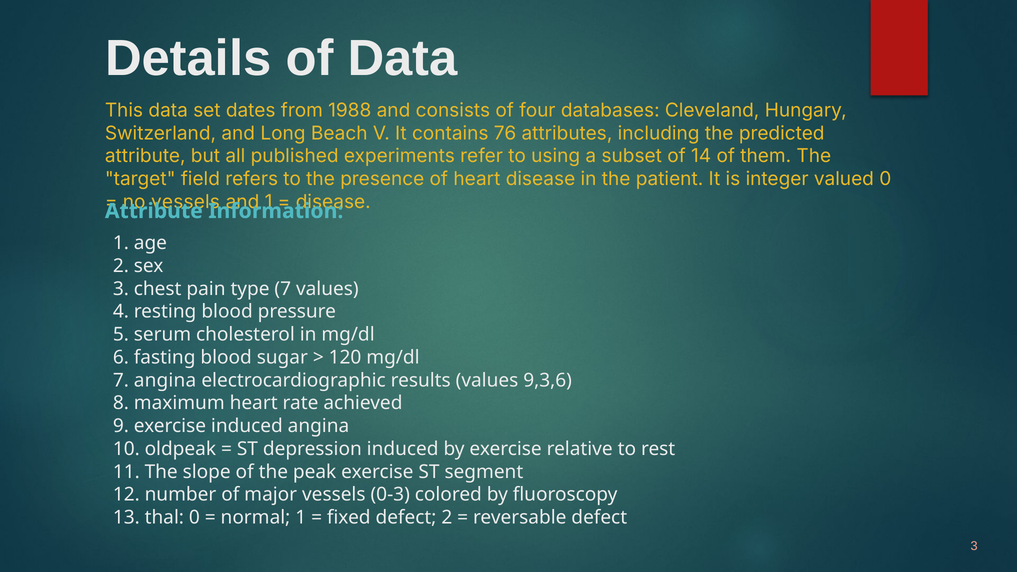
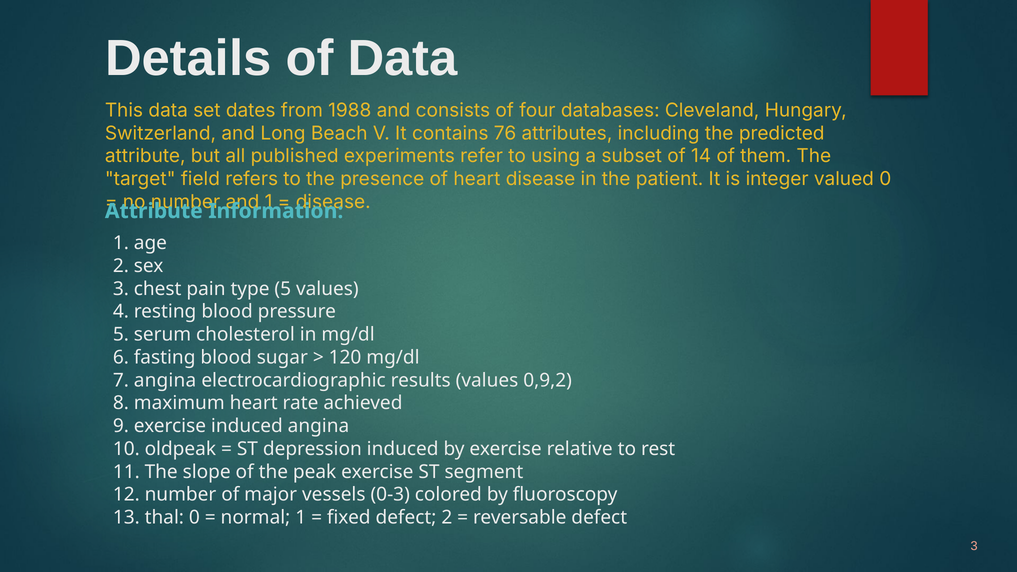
no vessels: vessels -> number
type 7: 7 -> 5
9,3,6: 9,3,6 -> 0,9,2
